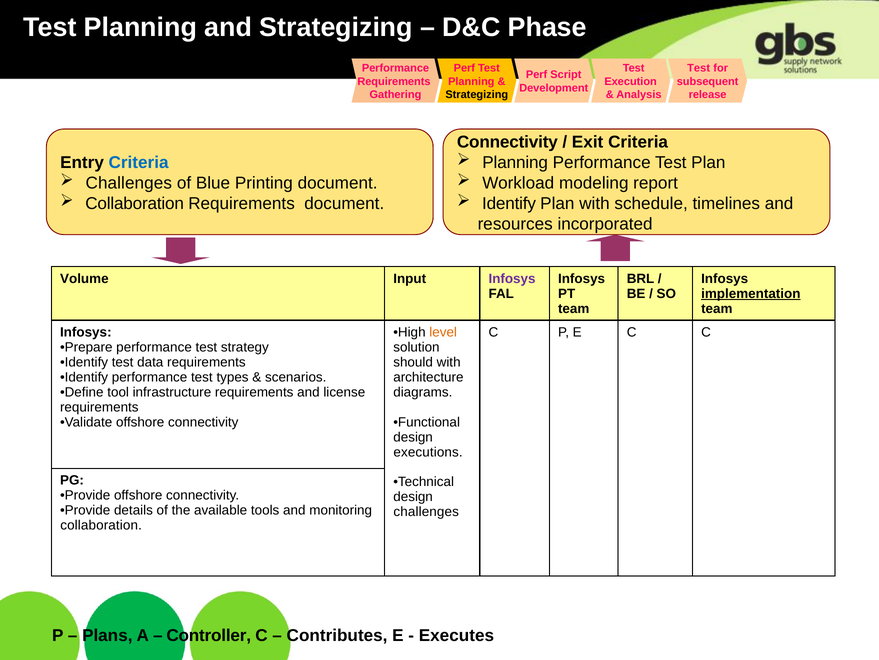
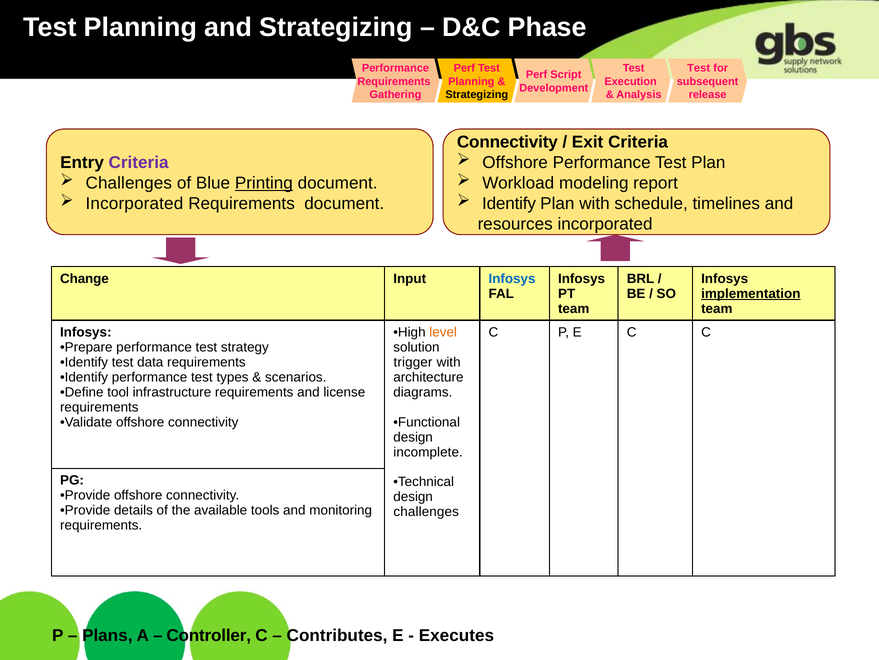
Planning at (515, 162): Planning -> Offshore
Criteria at (139, 162) colour: blue -> purple
Printing underline: none -> present
Collaboration at (135, 203): Collaboration -> Incorporated
Volume: Volume -> Change
Infosys at (512, 278) colour: purple -> blue
should: should -> trigger
executions: executions -> incomplete
collaboration at (101, 525): collaboration -> requirements
